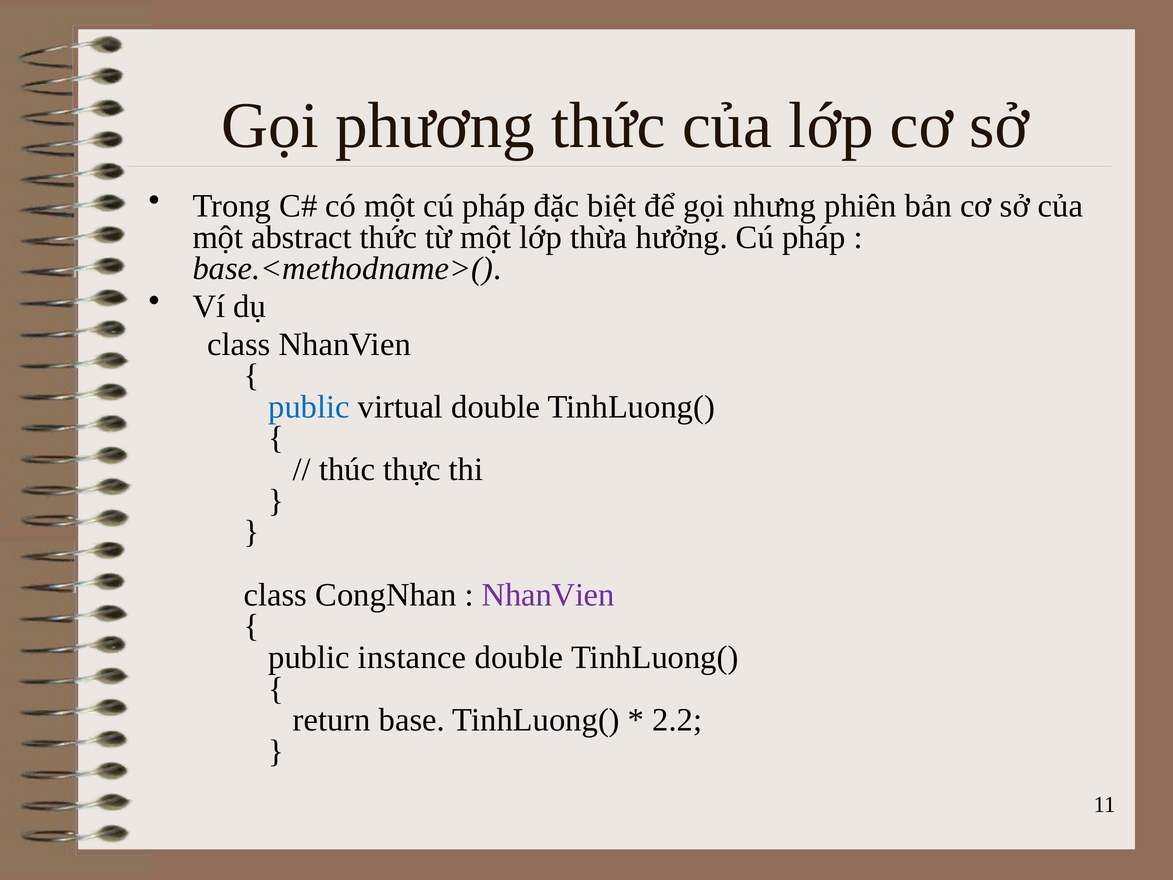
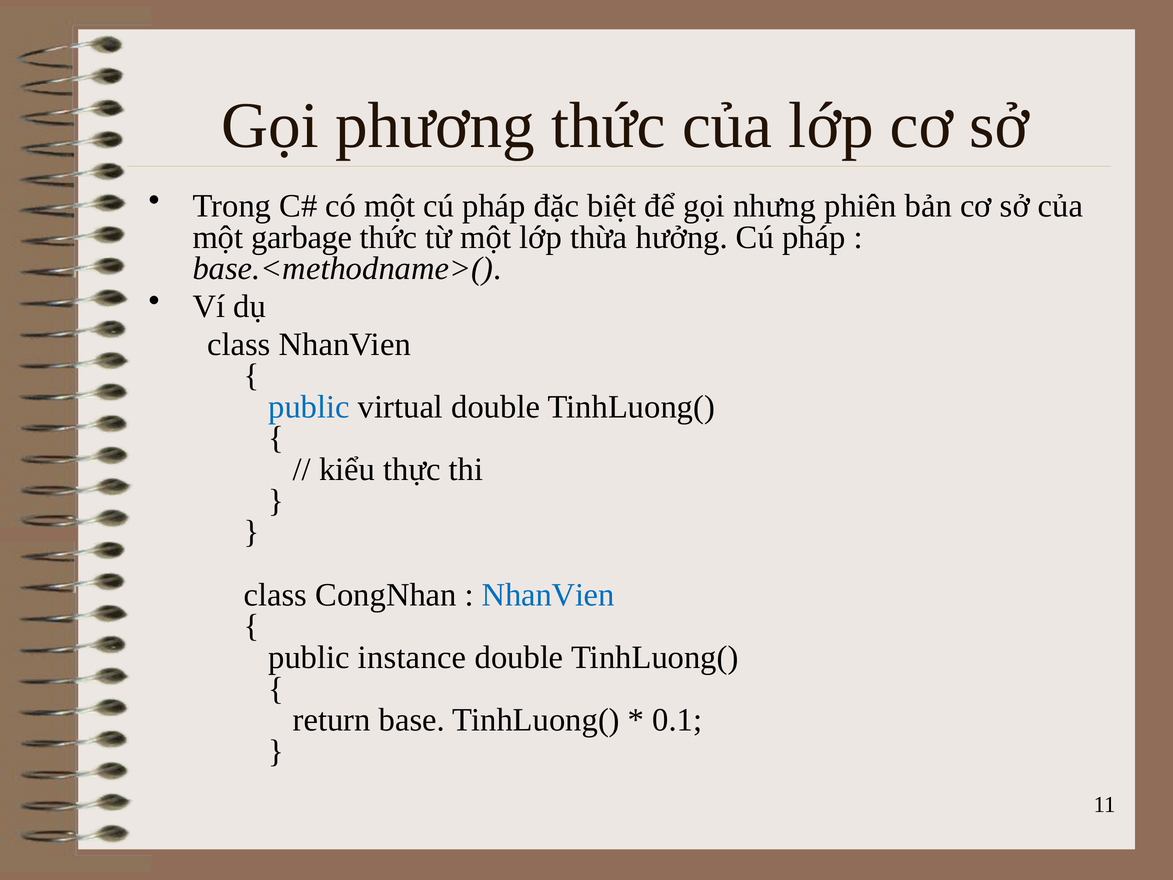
abstract: abstract -> garbage
thúc: thúc -> kiểu
NhanVien at (548, 595) colour: purple -> blue
2.2: 2.2 -> 0.1
